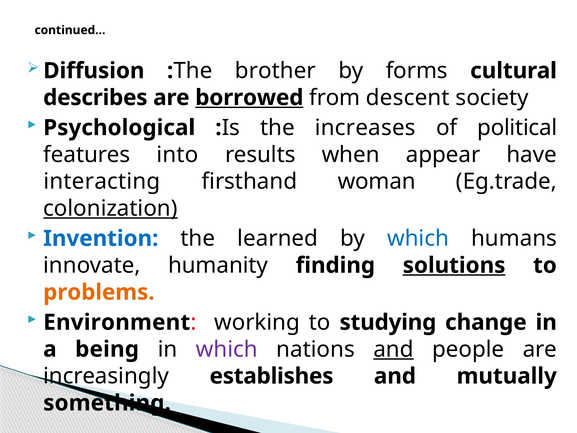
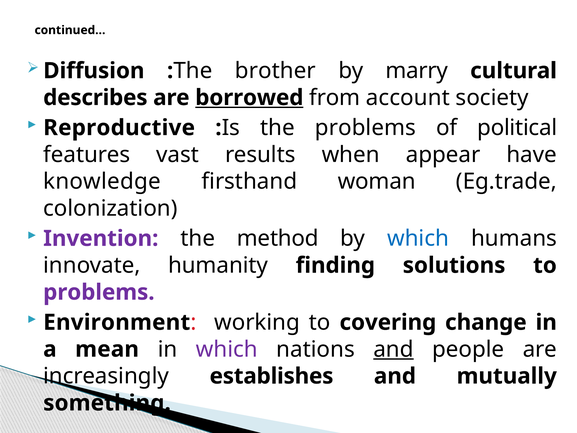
forms: forms -> marry
descent: descent -> account
Psychological: Psychological -> Reproductive
the increases: increases -> problems
into: into -> vast
interacting: interacting -> knowledge
colonization underline: present -> none
Invention colour: blue -> purple
learned: learned -> method
solutions underline: present -> none
problems at (99, 292) colour: orange -> purple
studying: studying -> covering
being: being -> mean
